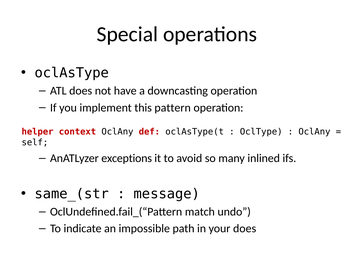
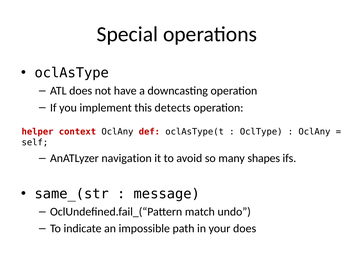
pattern: pattern -> detects
exceptions: exceptions -> navigation
inlined: inlined -> shapes
